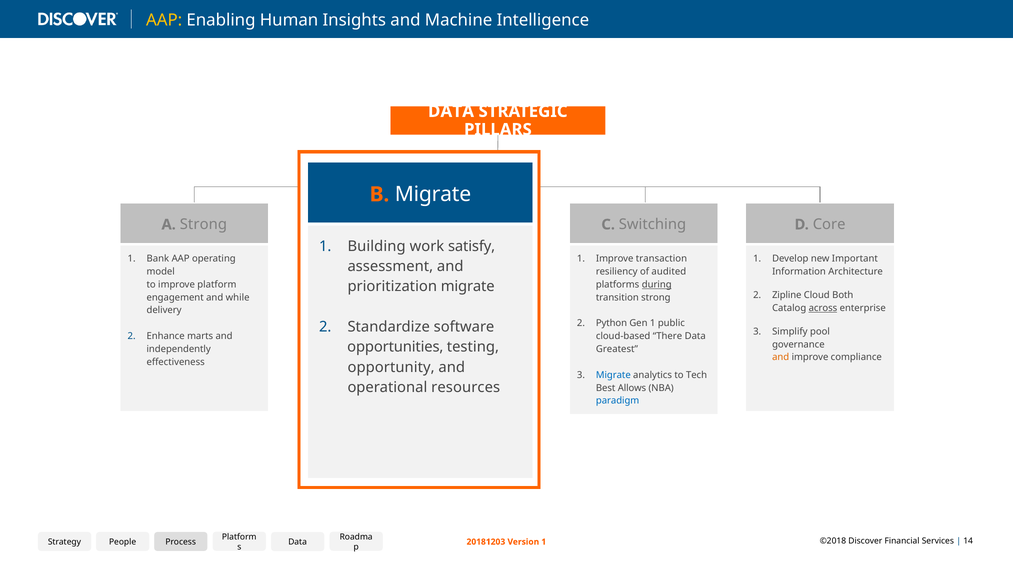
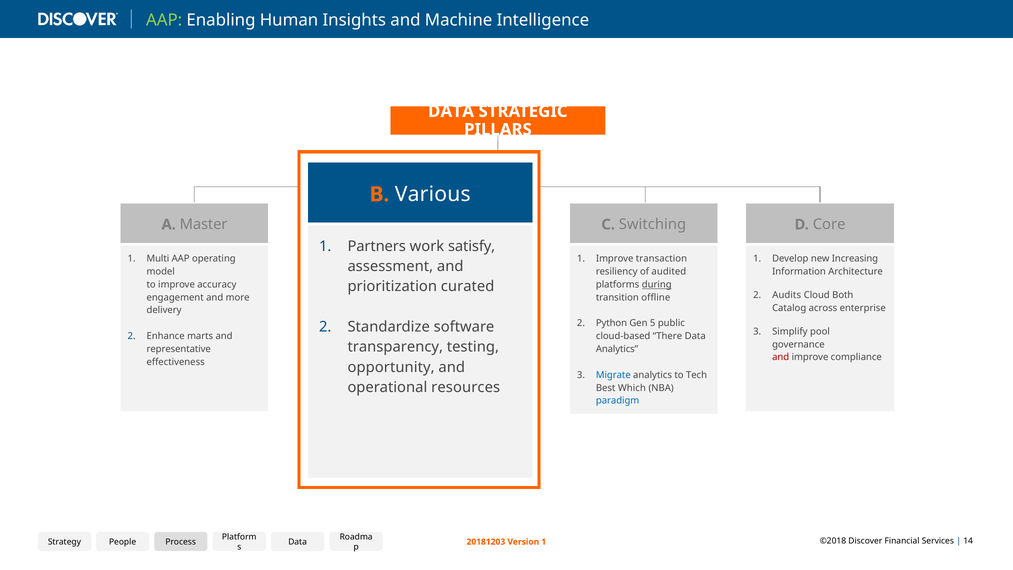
AAP at (164, 20) colour: yellow -> light green
B Migrate: Migrate -> Various
A Strong: Strong -> Master
Building: Building -> Partners
Bank: Bank -> Multi
Important: Important -> Increasing
improve platform: platform -> accuracy
prioritization migrate: migrate -> curated
Zipline: Zipline -> Audits
while: while -> more
transition strong: strong -> offline
across underline: present -> none
Gen 1: 1 -> 5
opportunities: opportunities -> transparency
independently: independently -> representative
Greatest at (617, 349): Greatest -> Analytics
and at (781, 357) colour: orange -> red
Allows: Allows -> Which
